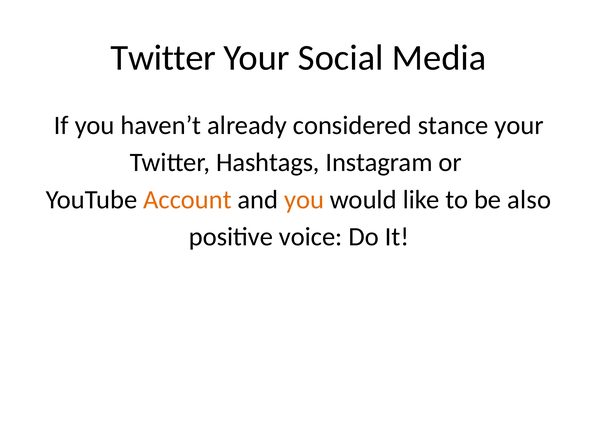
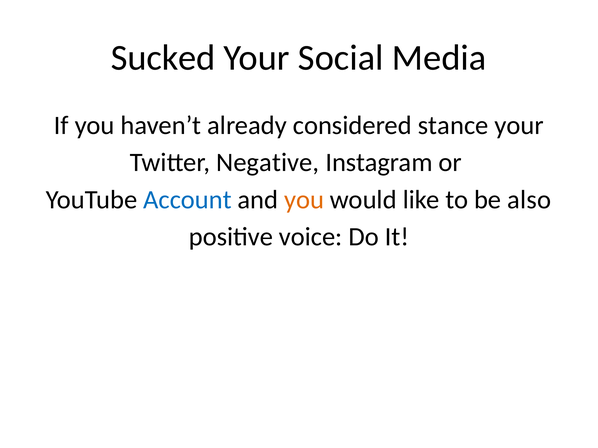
Twitter at (163, 58): Twitter -> Sucked
Hashtags: Hashtags -> Negative
Account colour: orange -> blue
